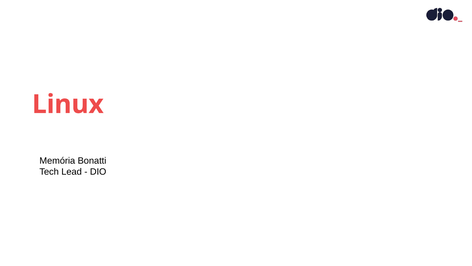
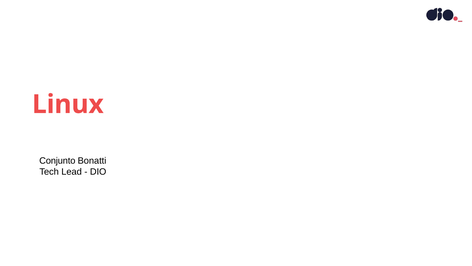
Memória: Memória -> Conjunto
